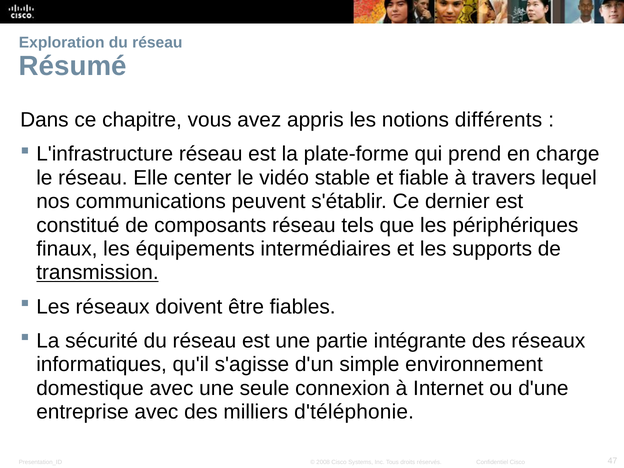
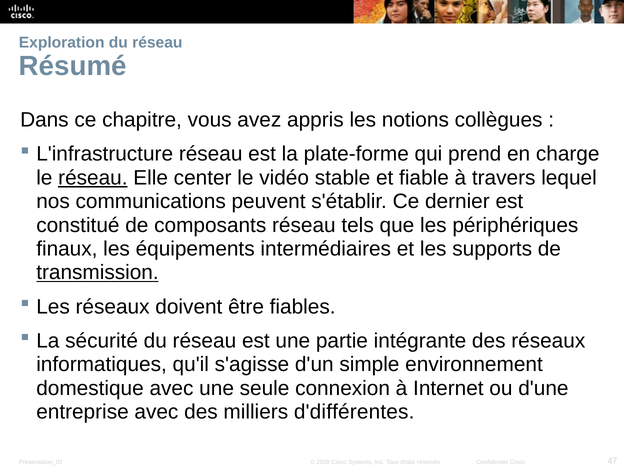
différents: différents -> collègues
réseau at (93, 178) underline: none -> present
d'téléphonie: d'téléphonie -> d'différentes
